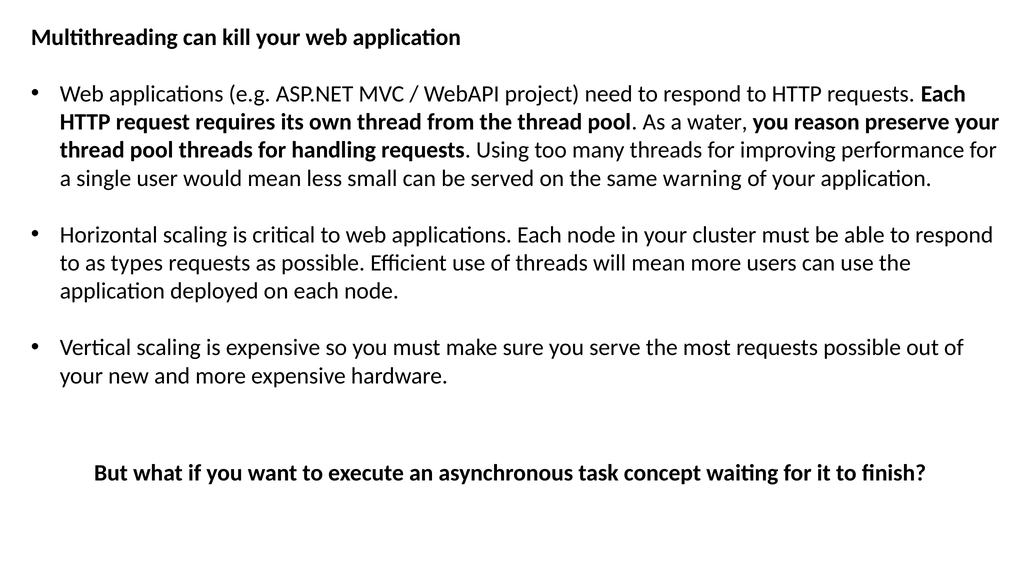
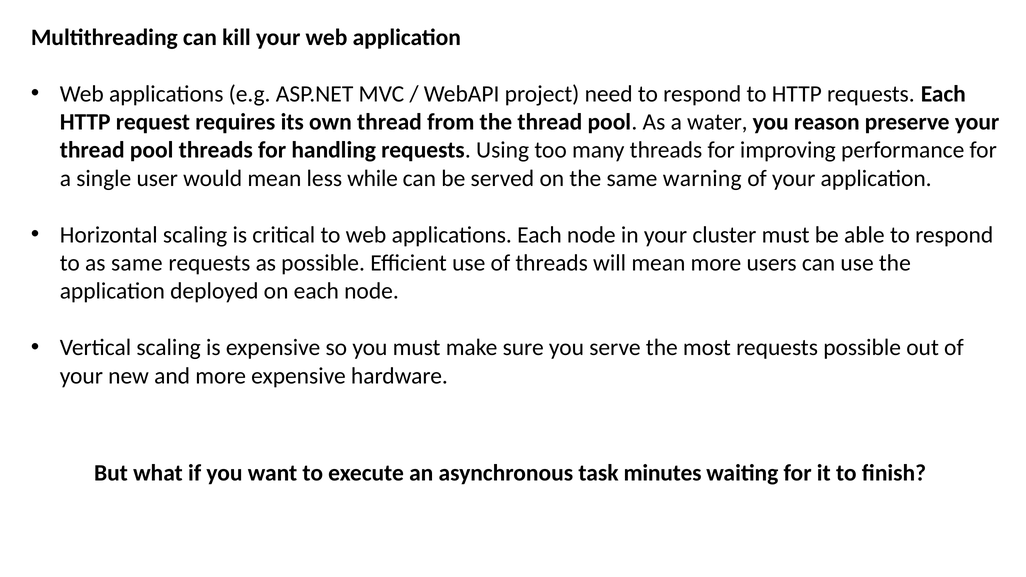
small: small -> while
as types: types -> same
concept: concept -> minutes
